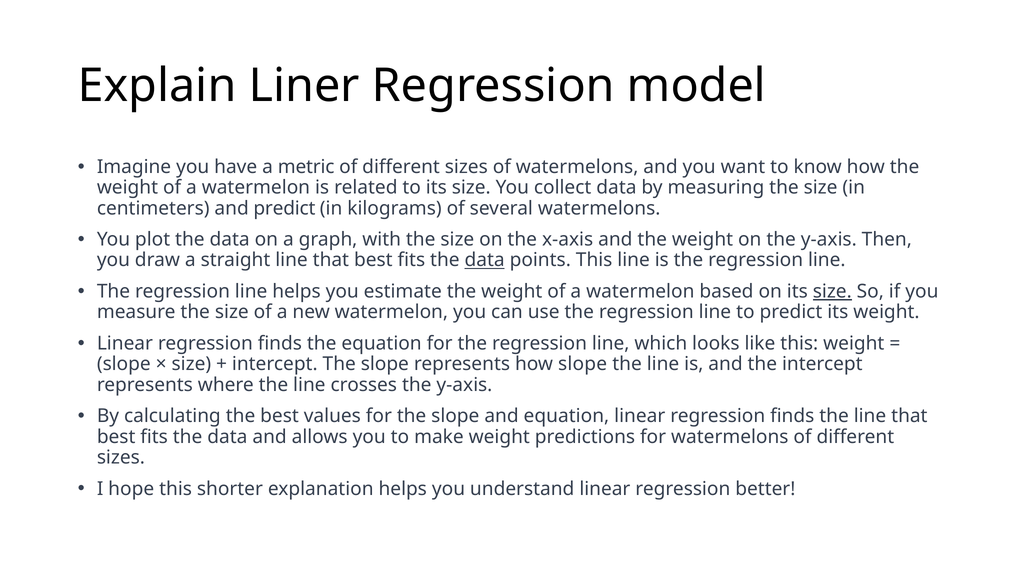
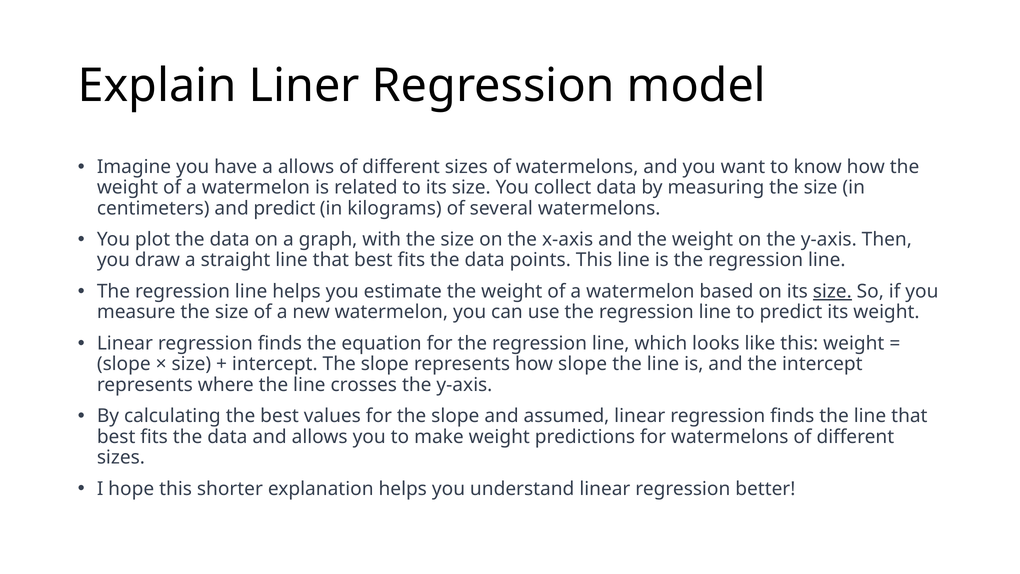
a metric: metric -> allows
data at (485, 260) underline: present -> none
and equation: equation -> assumed
